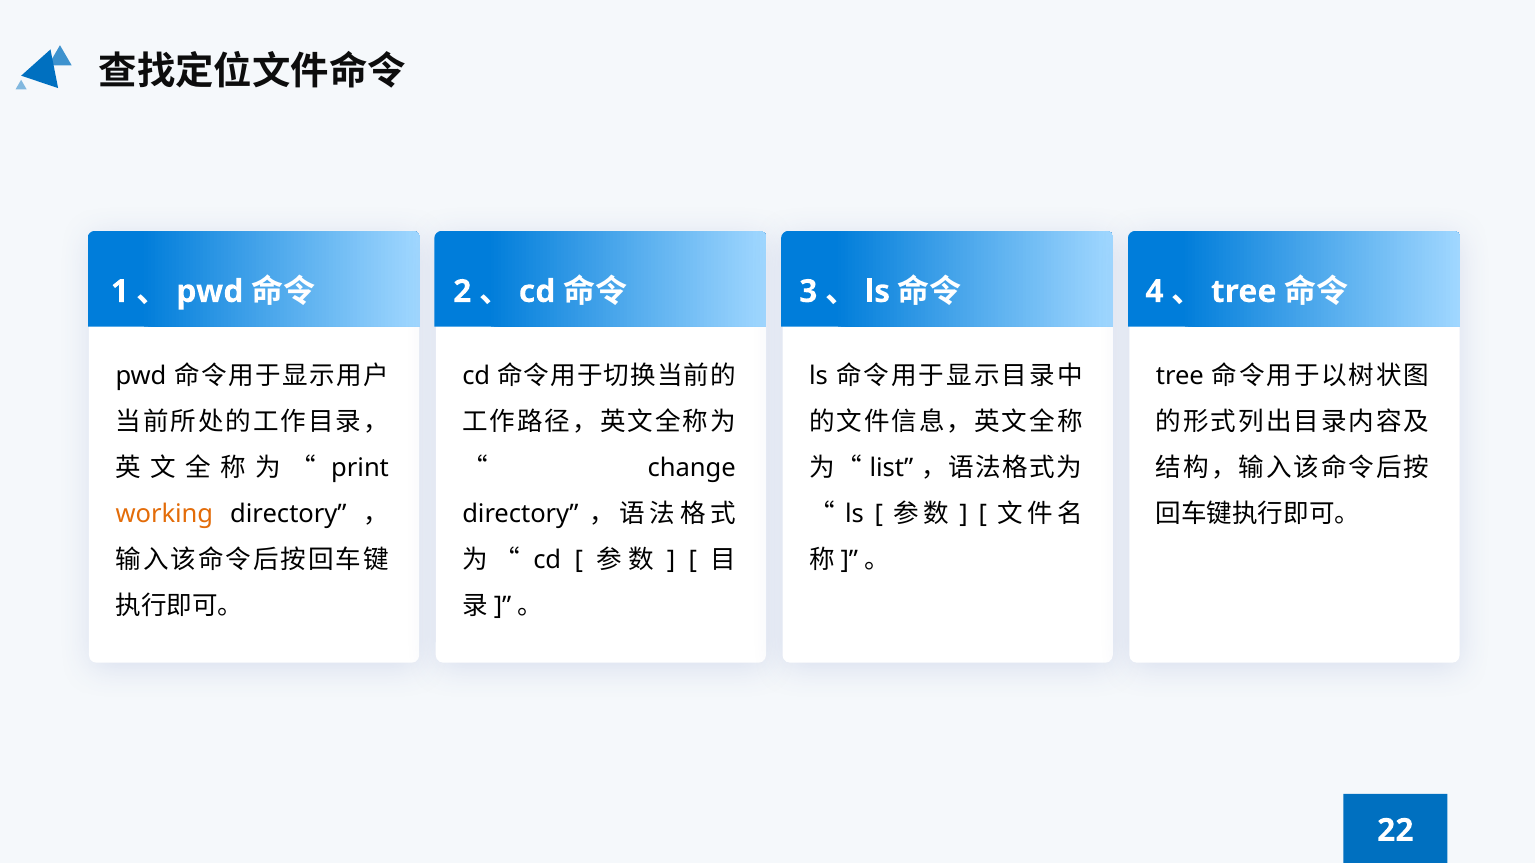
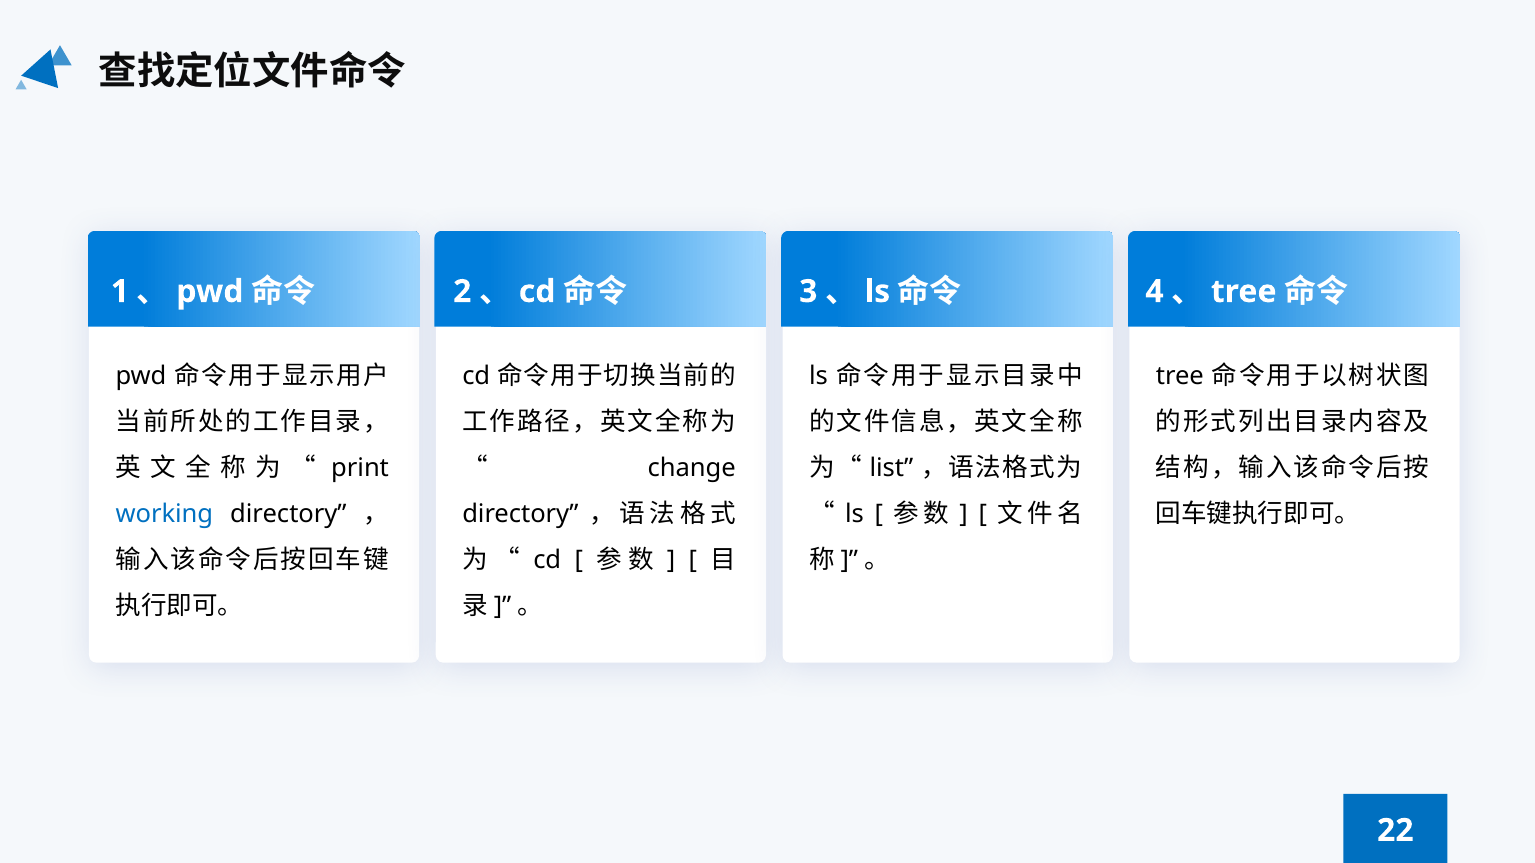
working colour: orange -> blue
